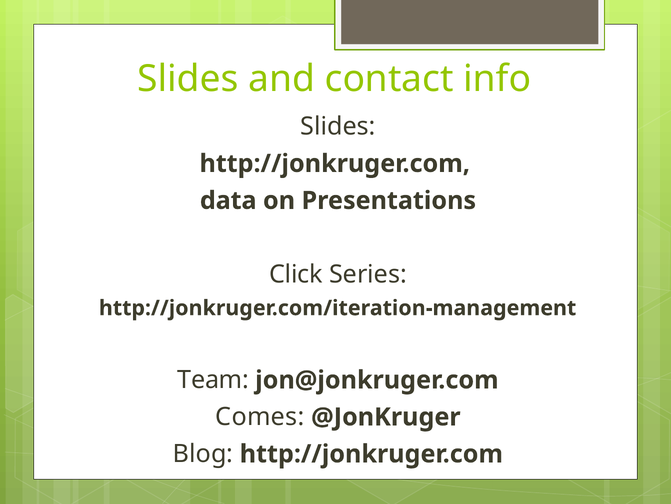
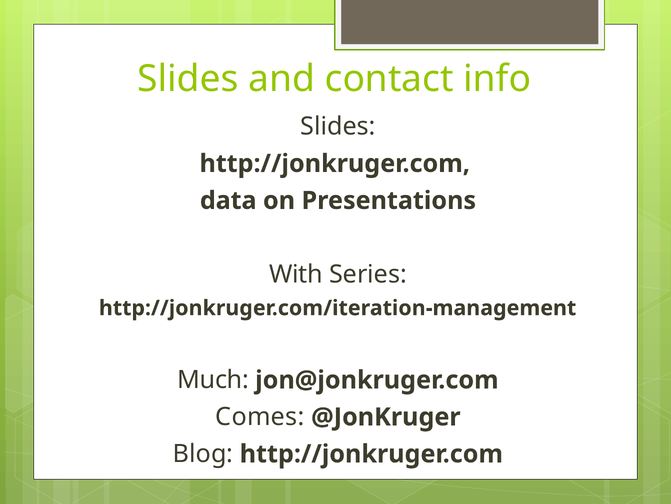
Click: Click -> With
Team: Team -> Much
